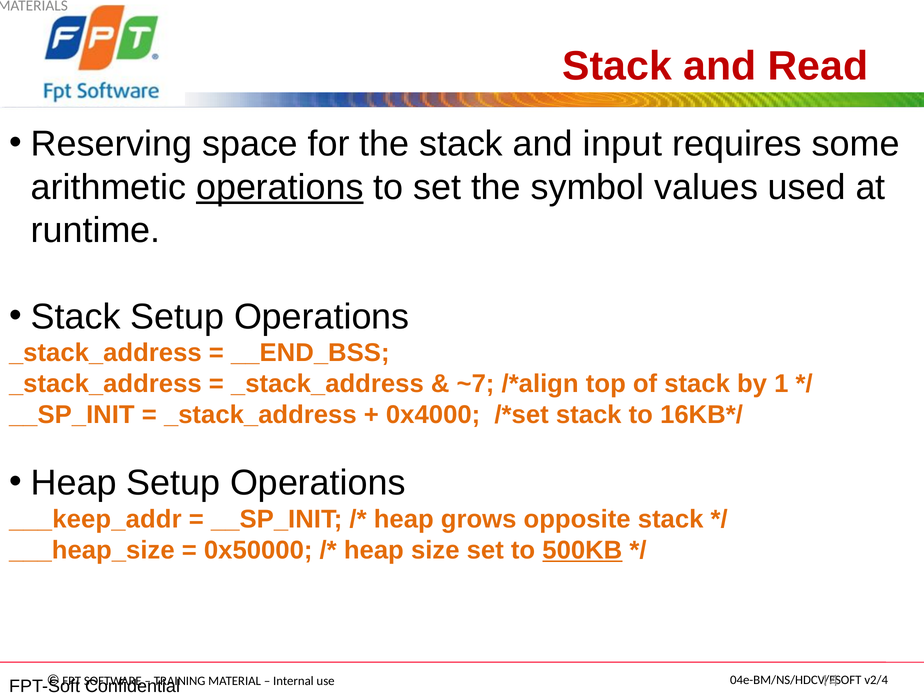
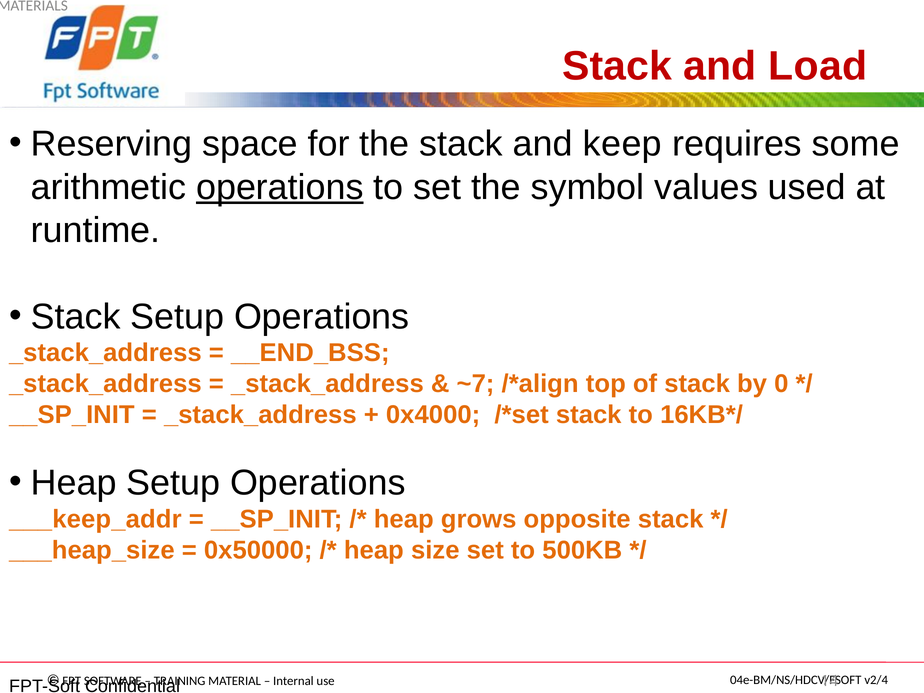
Read: Read -> Load
input: input -> keep
1: 1 -> 0
500KB underline: present -> none
